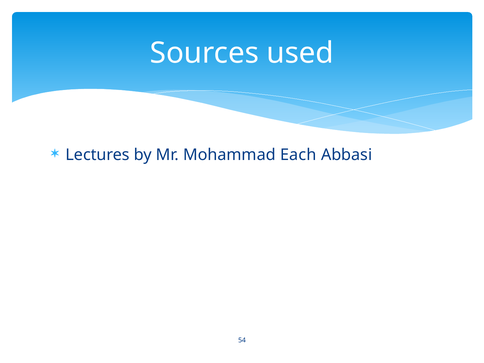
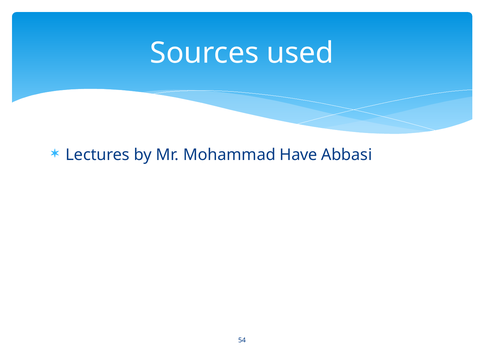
Each: Each -> Have
